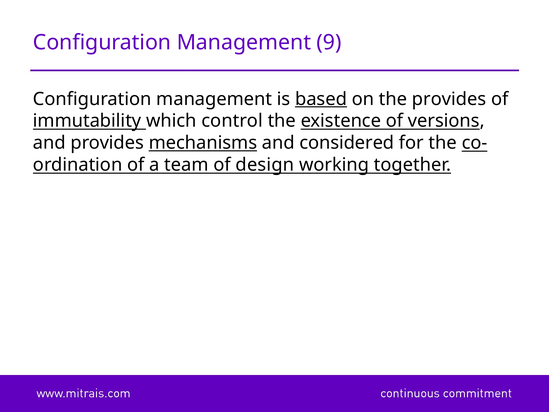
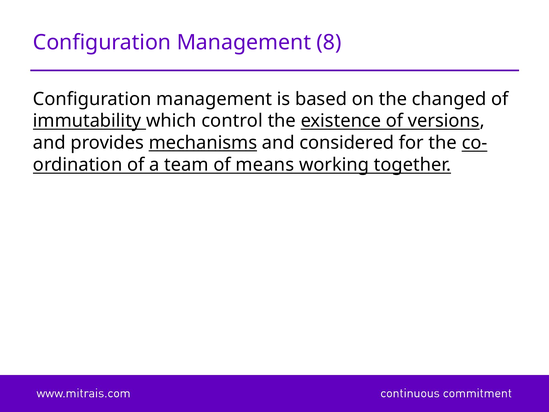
9: 9 -> 8
based underline: present -> none
the provides: provides -> changed
design: design -> means
